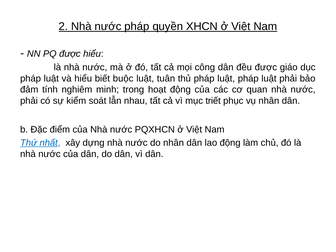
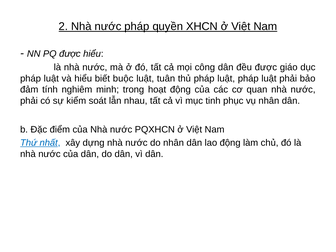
triết: triết -> tinh
